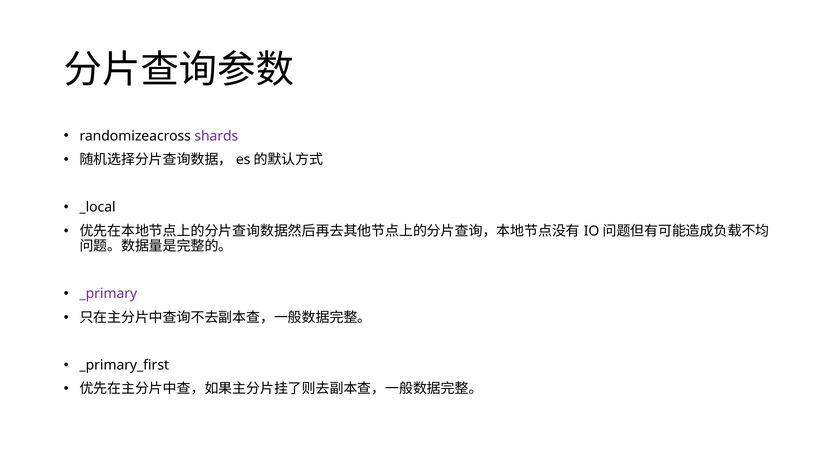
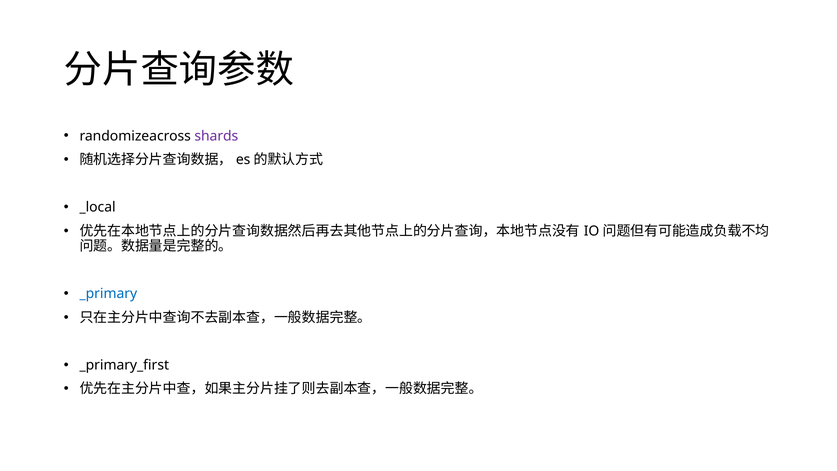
_primary colour: purple -> blue
